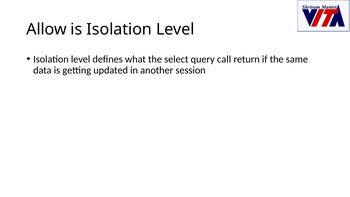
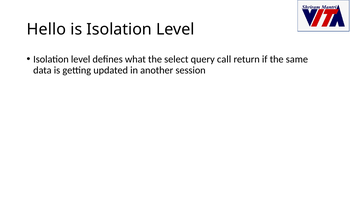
Allow: Allow -> Hello
